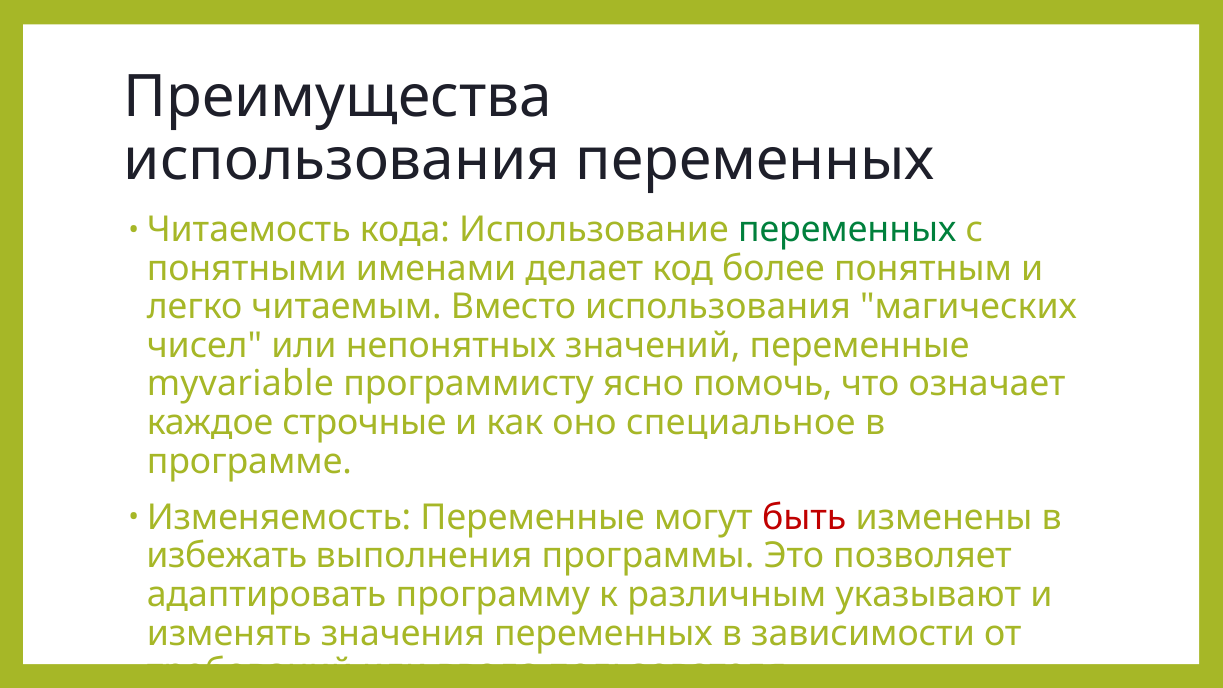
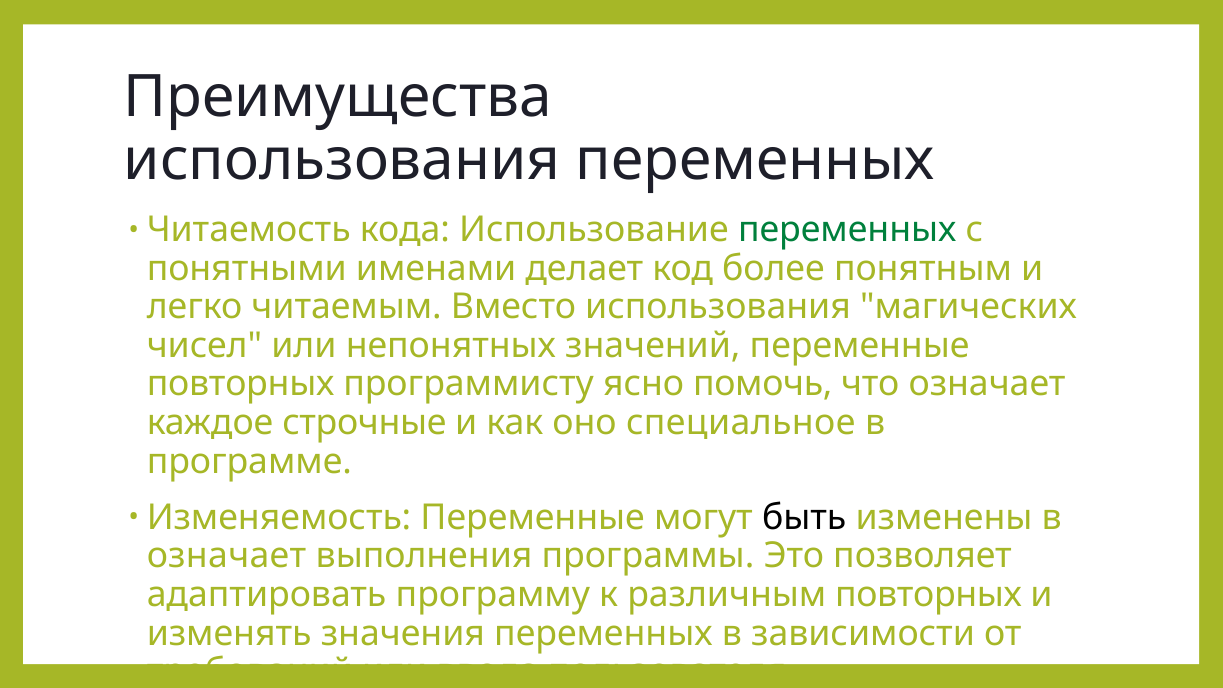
myvariable at (240, 384): myvariable -> повторных
быть colour: red -> black
избежать at (227, 556): избежать -> означает
различным указывают: указывают -> повторных
